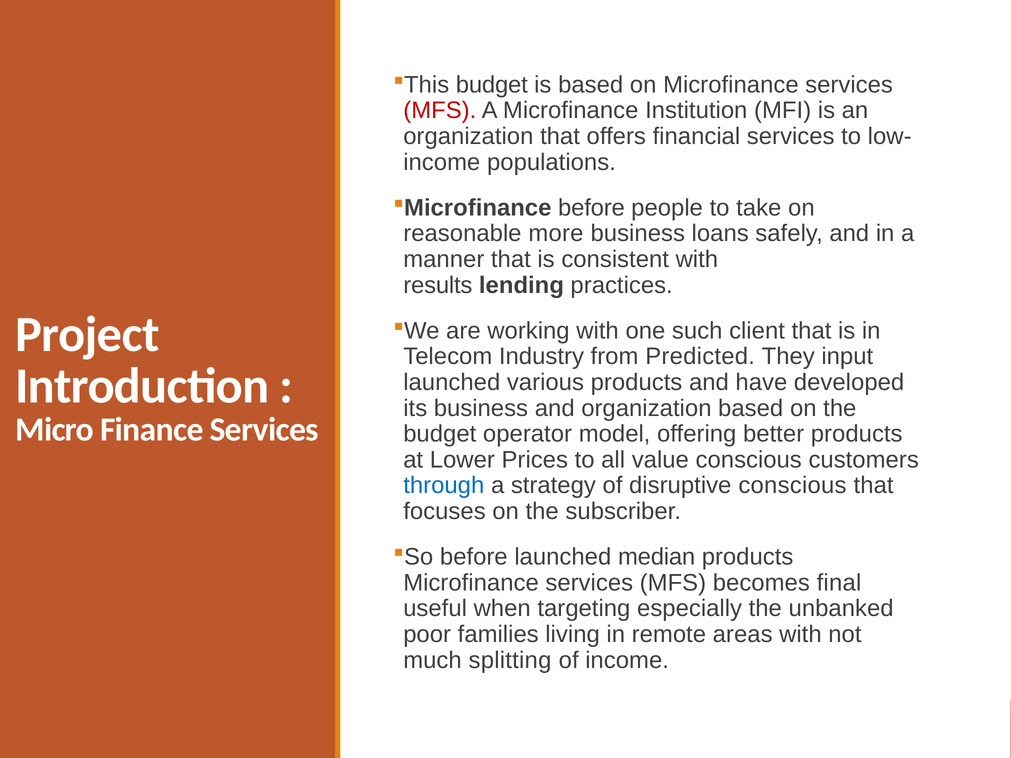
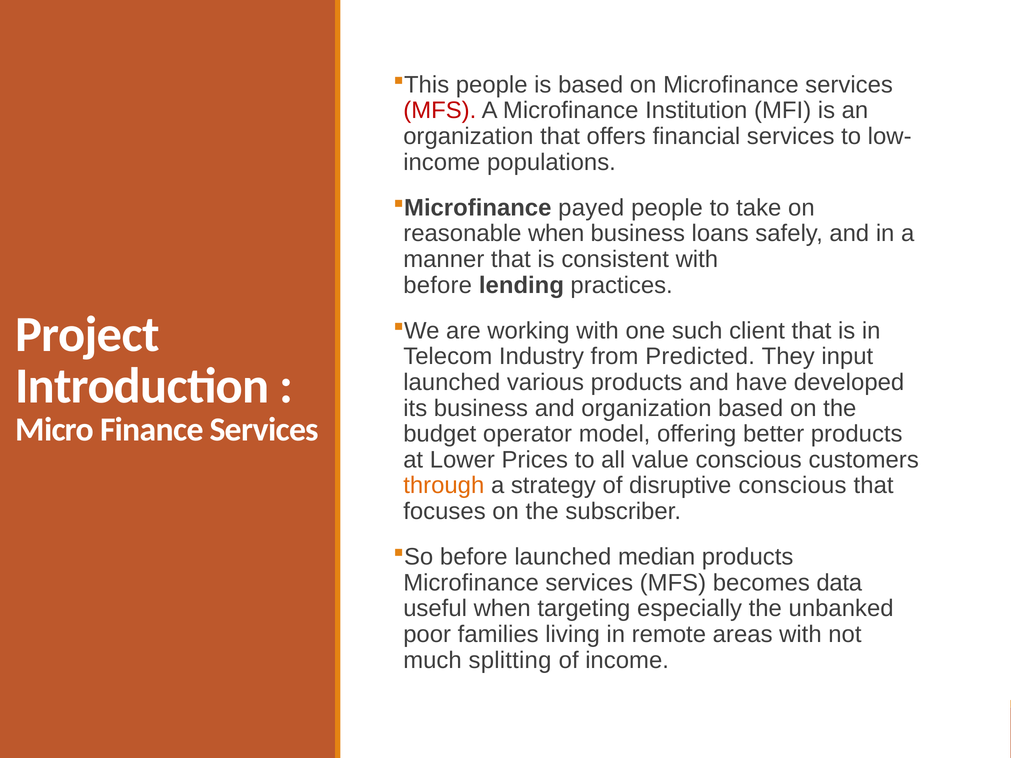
budget at (492, 85): budget -> people
before at (591, 208): before -> payed
reasonable more: more -> when
results at (438, 285): results -> before
through colour: blue -> orange
final: final -> data
